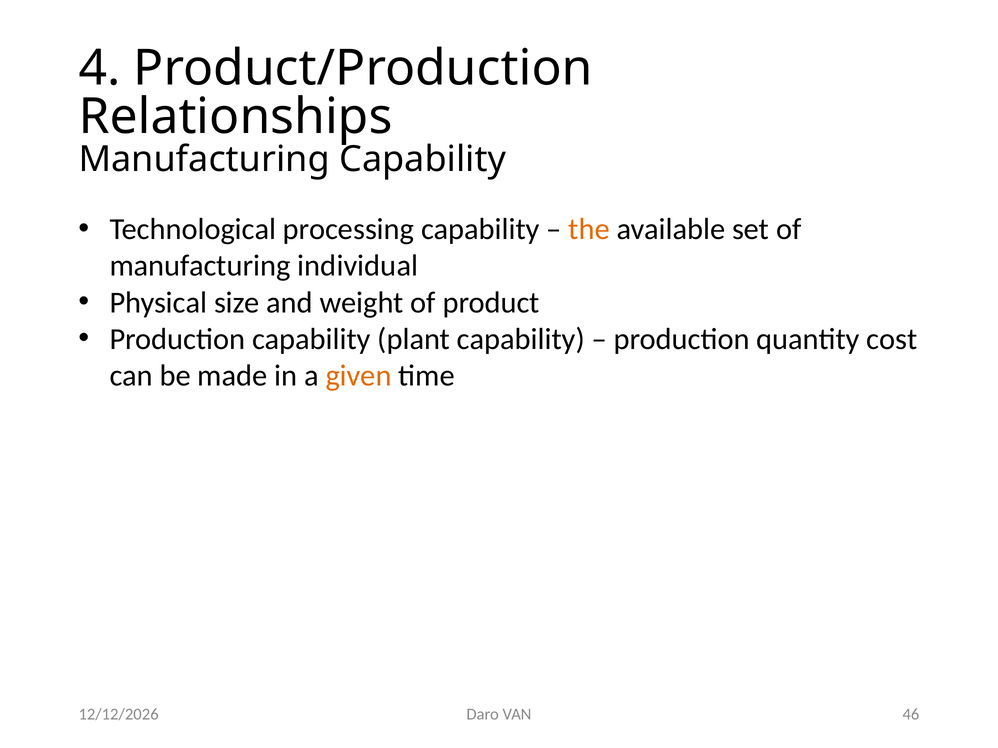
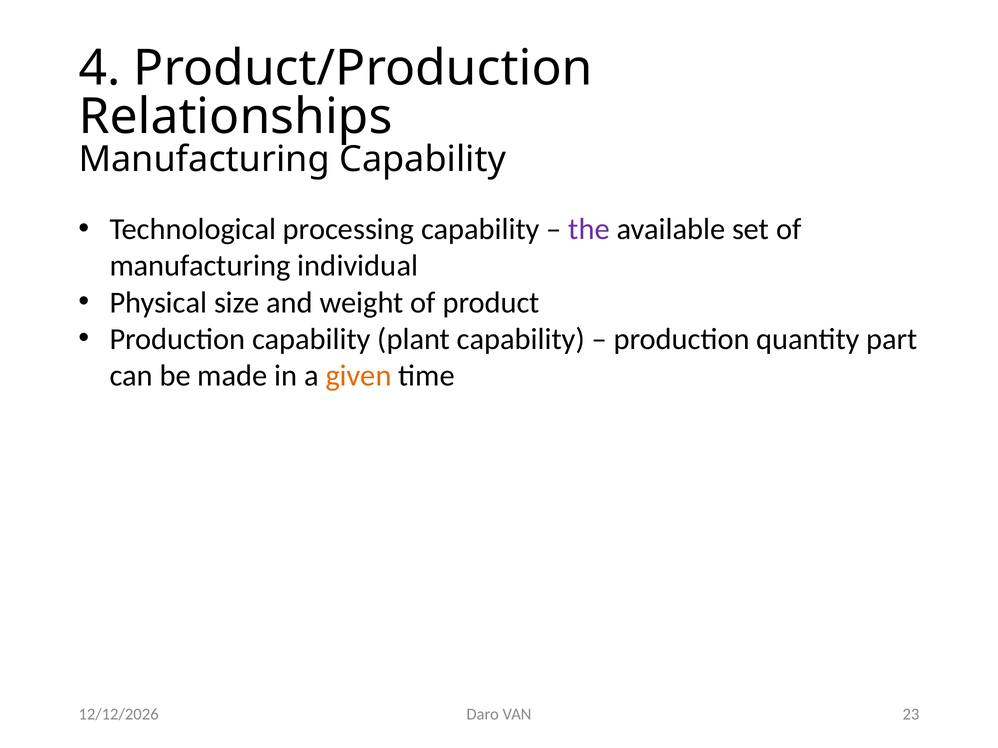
the colour: orange -> purple
cost: cost -> part
46: 46 -> 23
